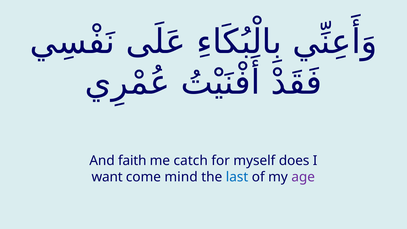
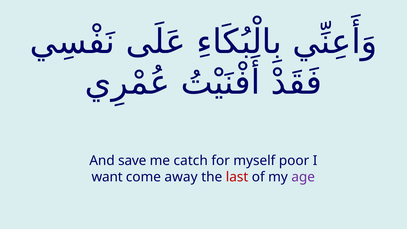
faith: faith -> save
does: does -> poor
mind: mind -> away
last colour: blue -> red
